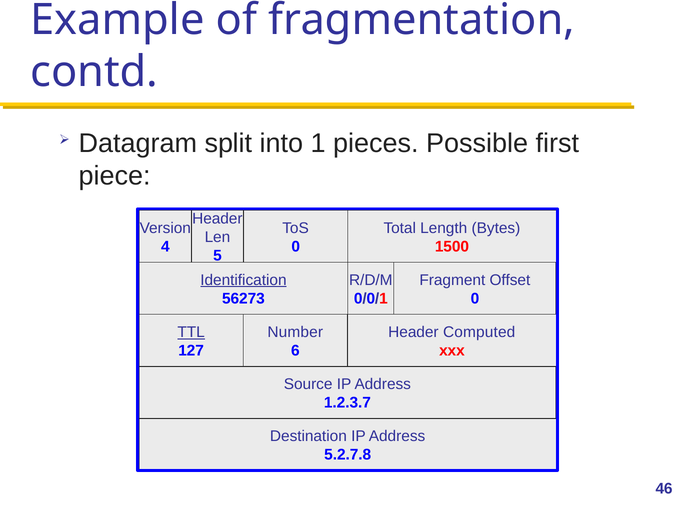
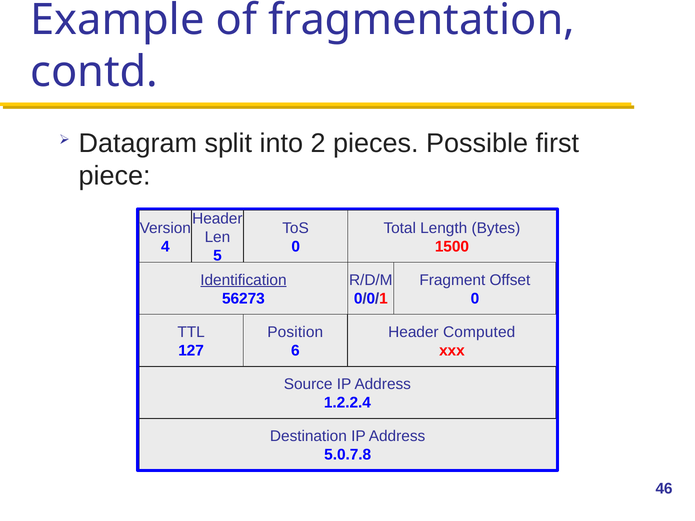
1: 1 -> 2
TTL underline: present -> none
Number: Number -> Position
1.2.3.7: 1.2.3.7 -> 1.2.2.4
5.2.7.8: 5.2.7.8 -> 5.0.7.8
